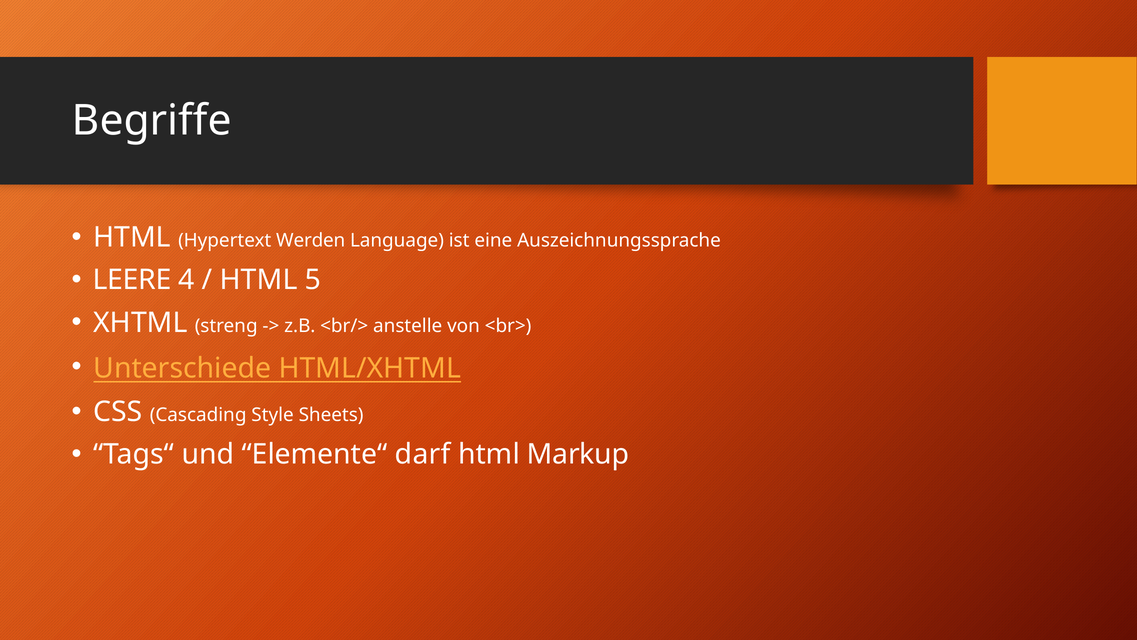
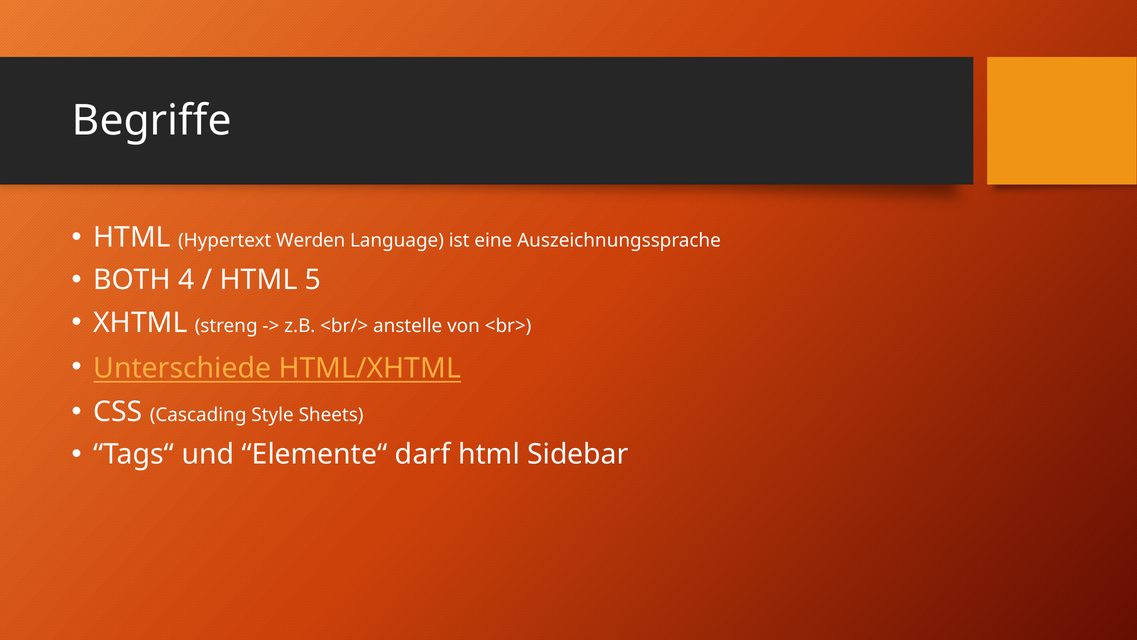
LEERE: LEERE -> BOTH
Markup: Markup -> Sidebar
